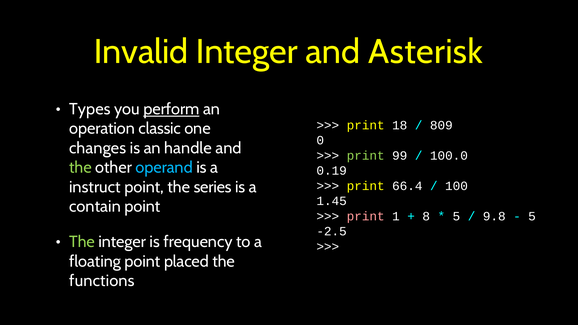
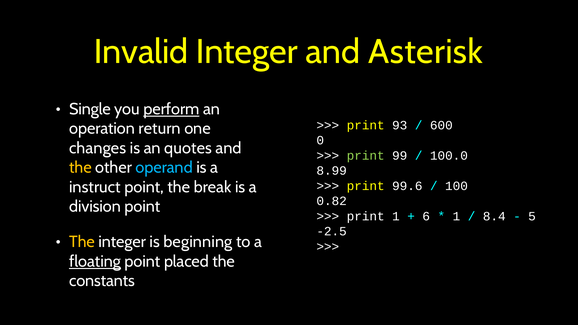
Types: Types -> Single
18: 18 -> 93
809: 809 -> 600
classic: classic -> return
handle: handle -> quotes
the at (80, 168) colour: light green -> yellow
0.19: 0.19 -> 8.99
66.4: 66.4 -> 99.6
series: series -> break
1.45: 1.45 -> 0.82
contain: contain -> division
print at (366, 216) colour: pink -> white
8: 8 -> 6
5 at (456, 216): 5 -> 1
9.8: 9.8 -> 8.4
The at (82, 242) colour: light green -> yellow
frequency: frequency -> beginning
floating underline: none -> present
functions: functions -> constants
